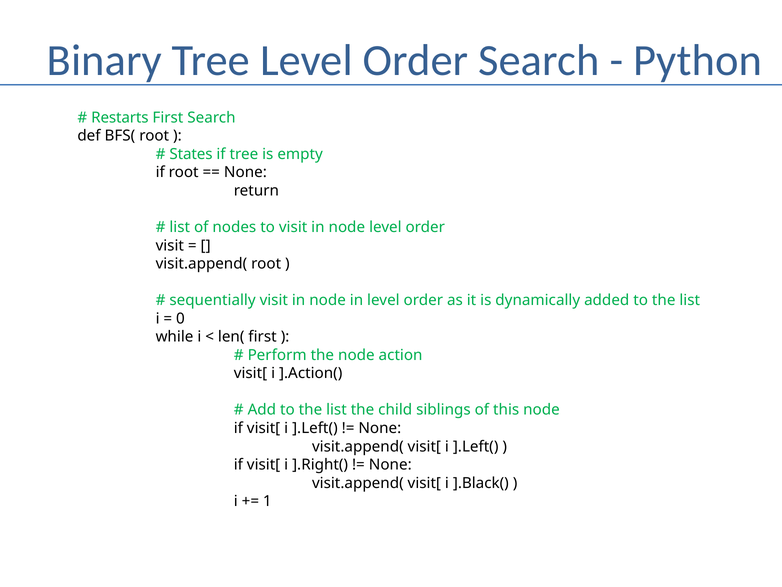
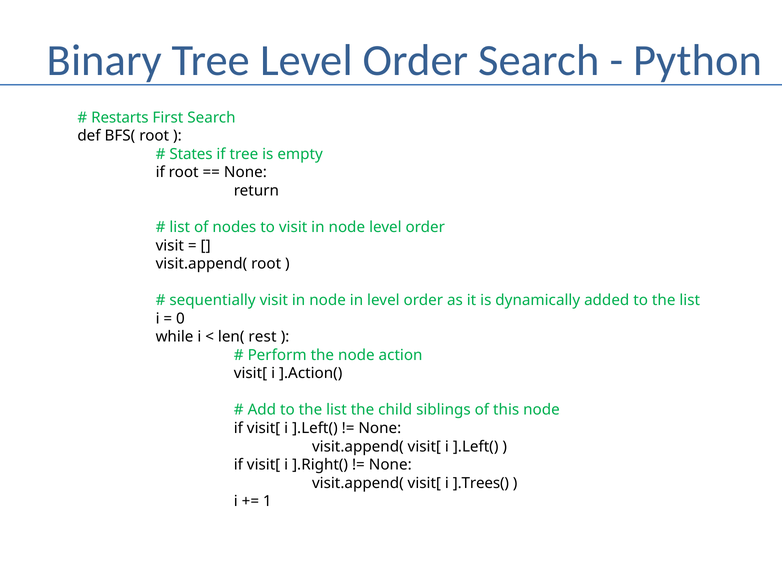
len( first: first -> rest
].Black(: ].Black( -> ].Trees(
